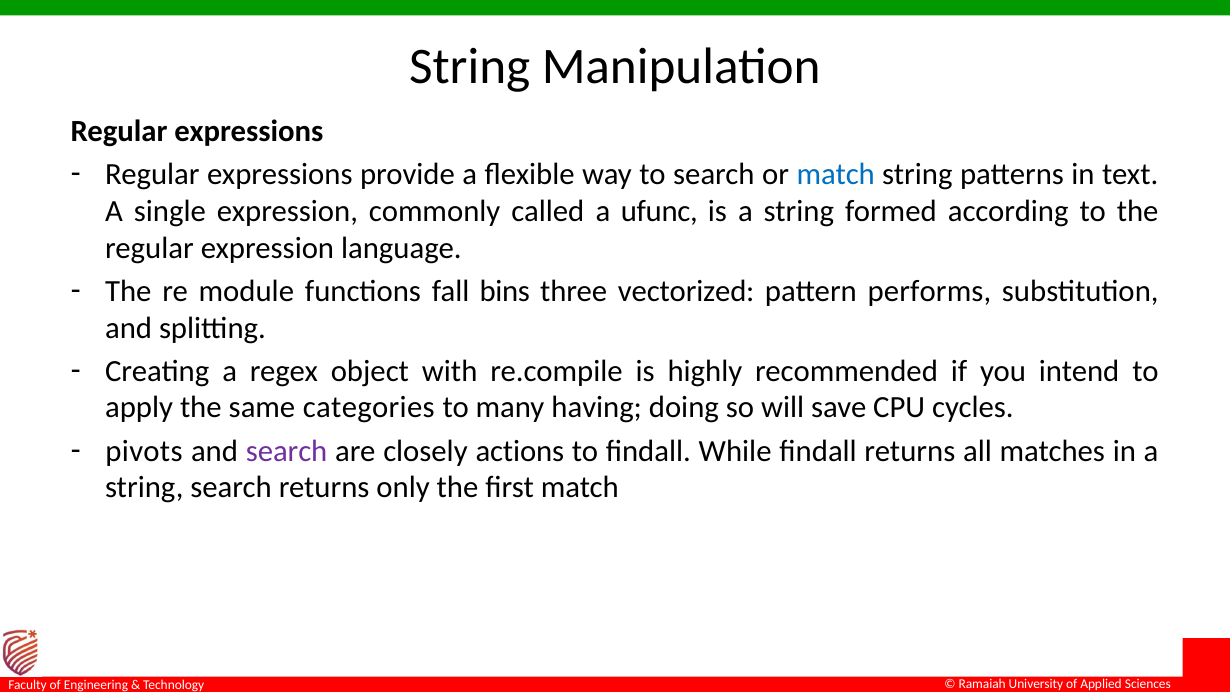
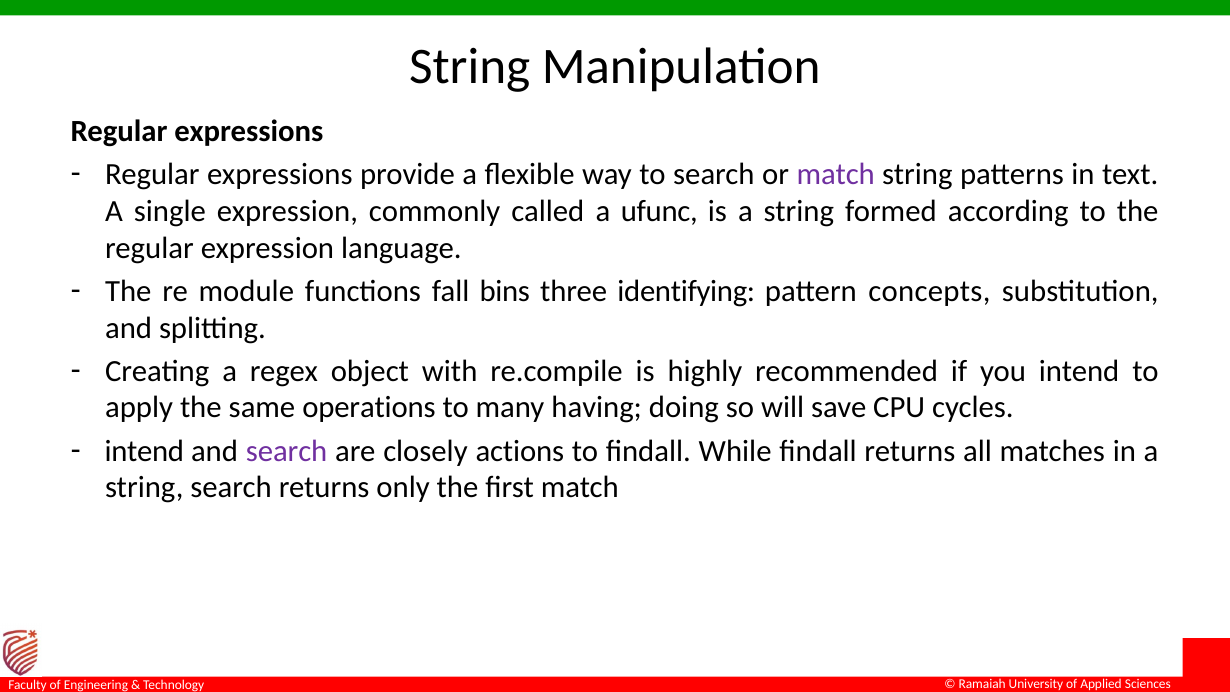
match at (836, 174) colour: blue -> purple
vectorized: vectorized -> identifying
performs: performs -> concepts
categories: categories -> operations
pivots at (144, 451): pivots -> intend
